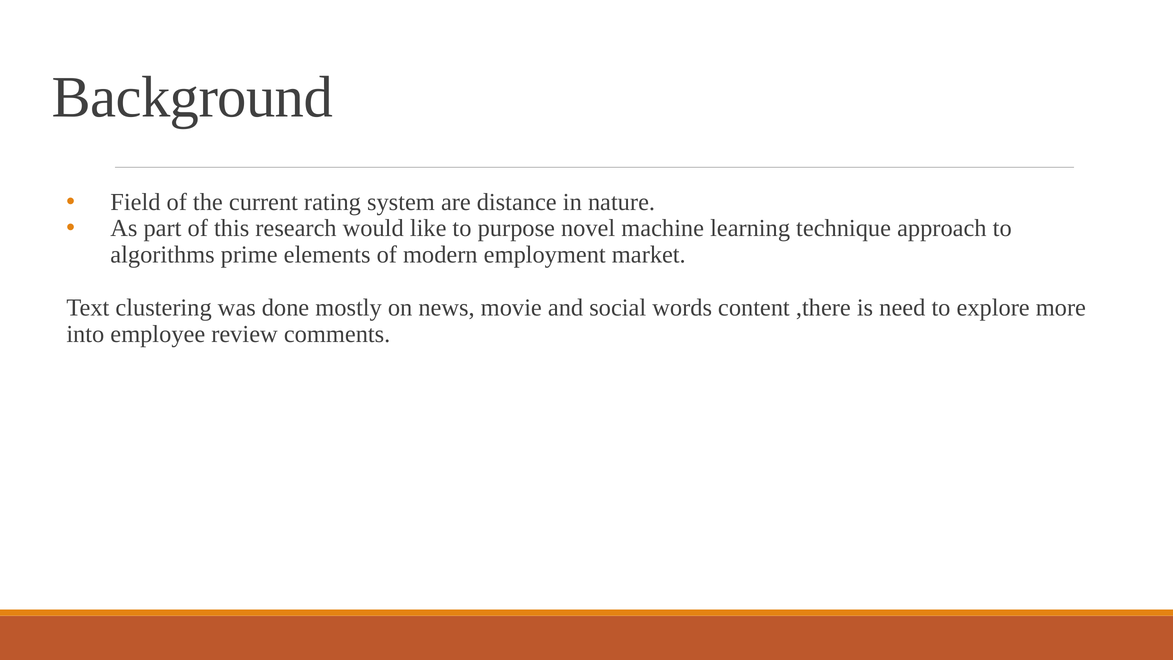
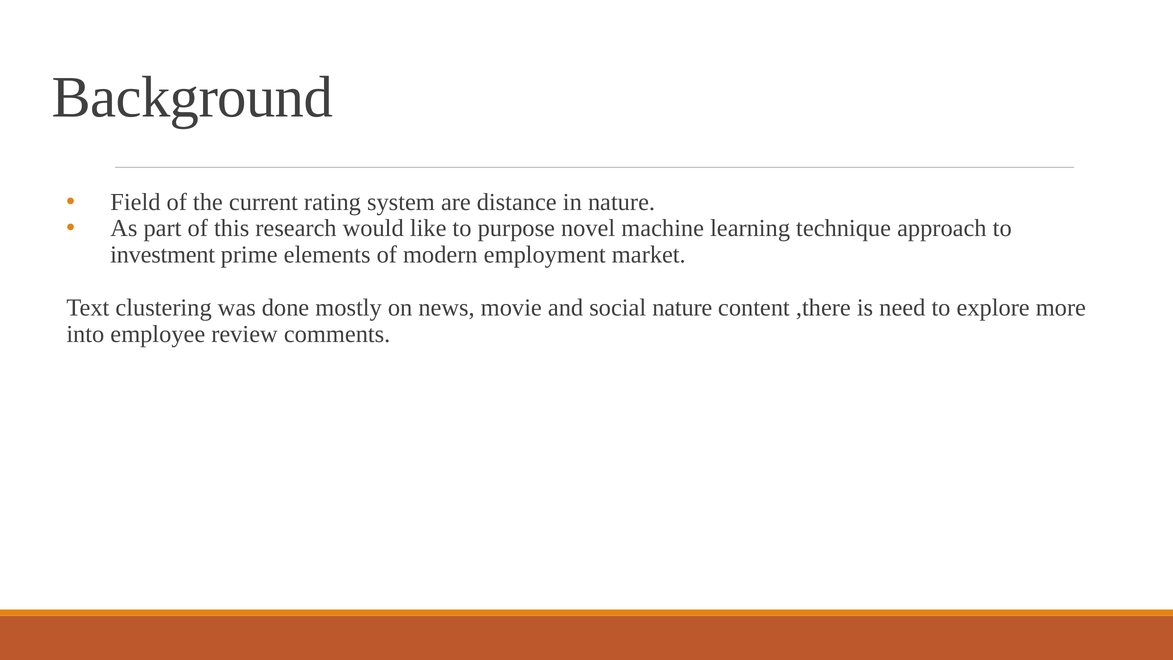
algorithms: algorithms -> investment
social words: words -> nature
